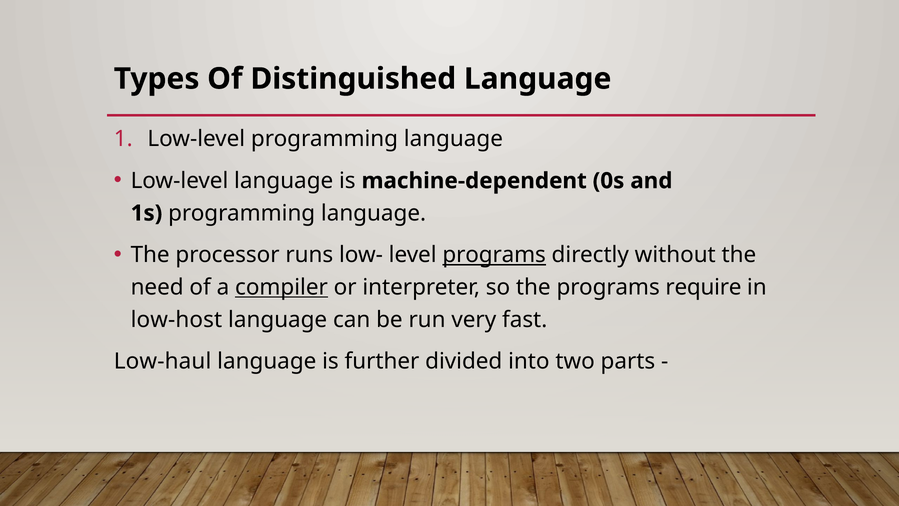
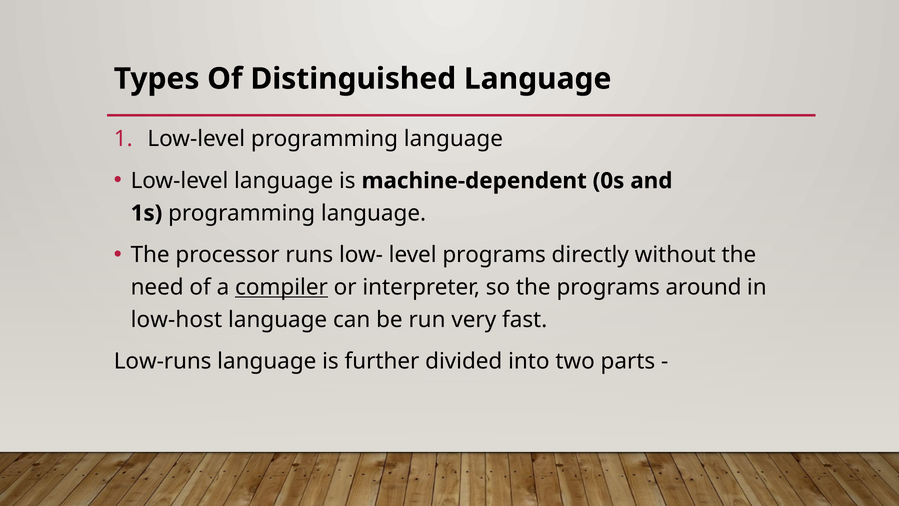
programs at (494, 255) underline: present -> none
require: require -> around
Low-haul: Low-haul -> Low-runs
